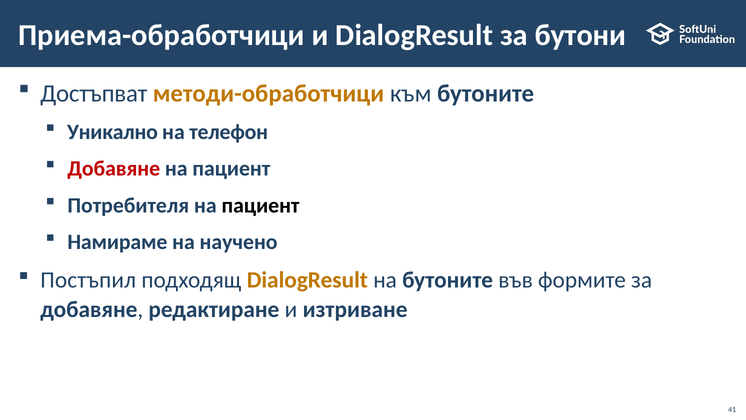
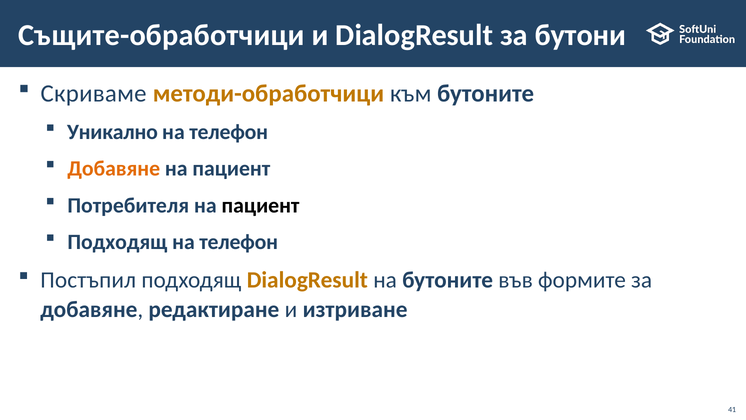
Приема-обработчици: Приема-обработчици -> Същите-обработчици
Достъпват: Достъпват -> Скриваме
Добавяне at (114, 169) colour: red -> orange
Намираме at (117, 242): Намираме -> Подходящ
научено at (239, 242): научено -> телефон
